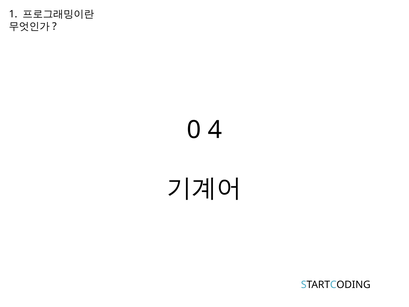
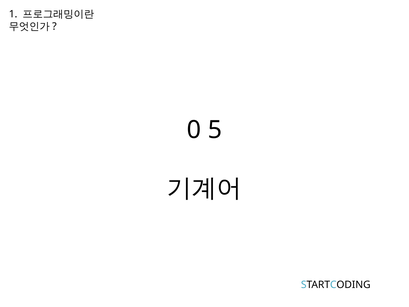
4: 4 -> 5
